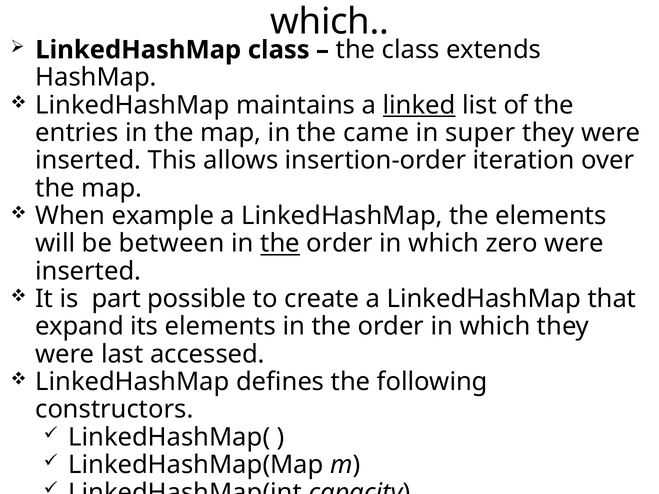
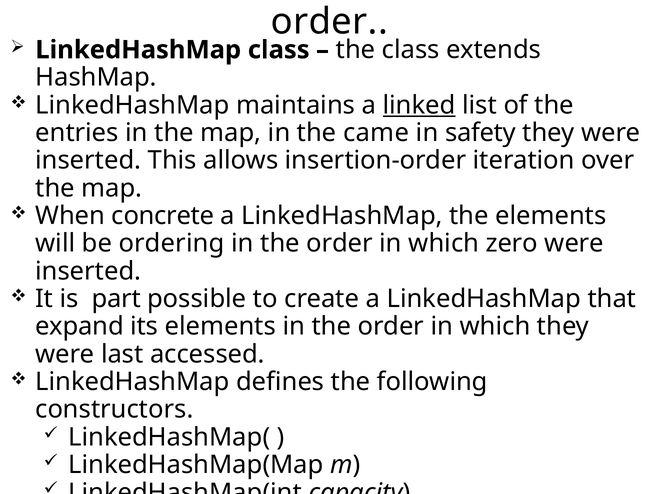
which at (330, 22): which -> order
super: super -> safety
example: example -> concrete
between: between -> ordering
the at (280, 244) underline: present -> none
